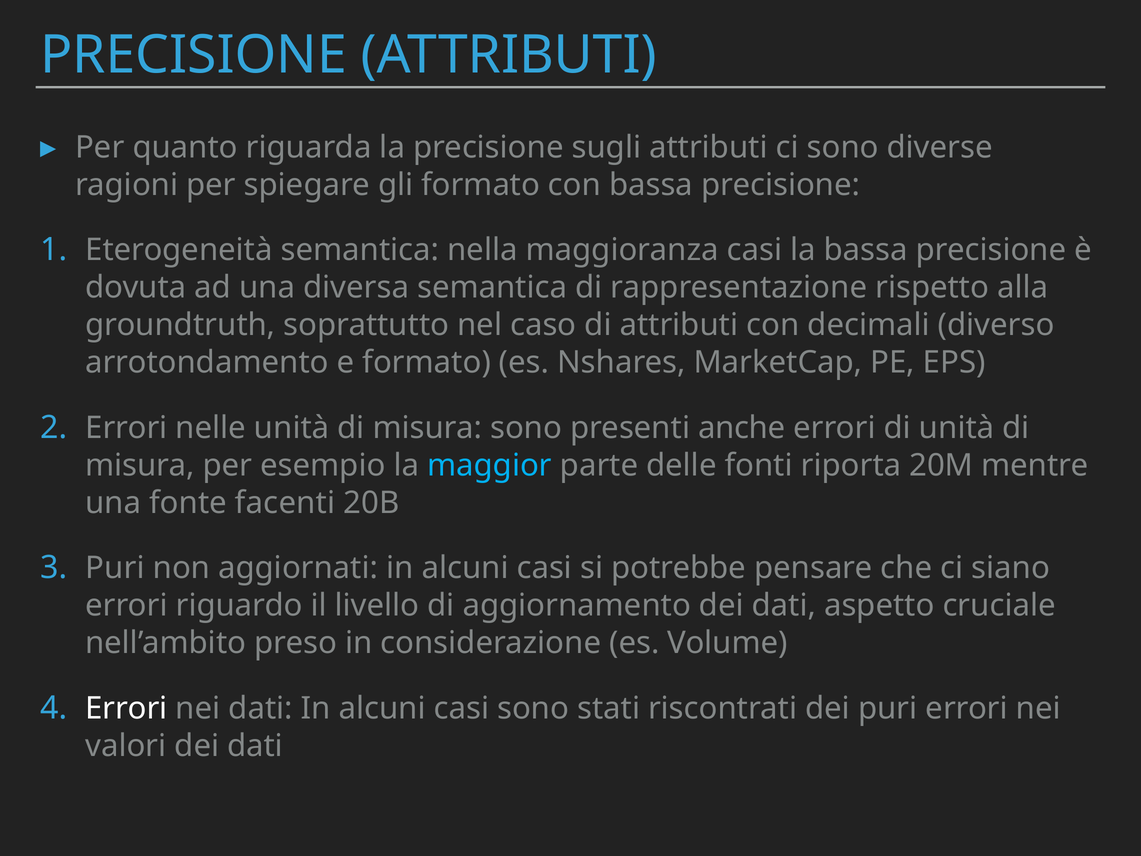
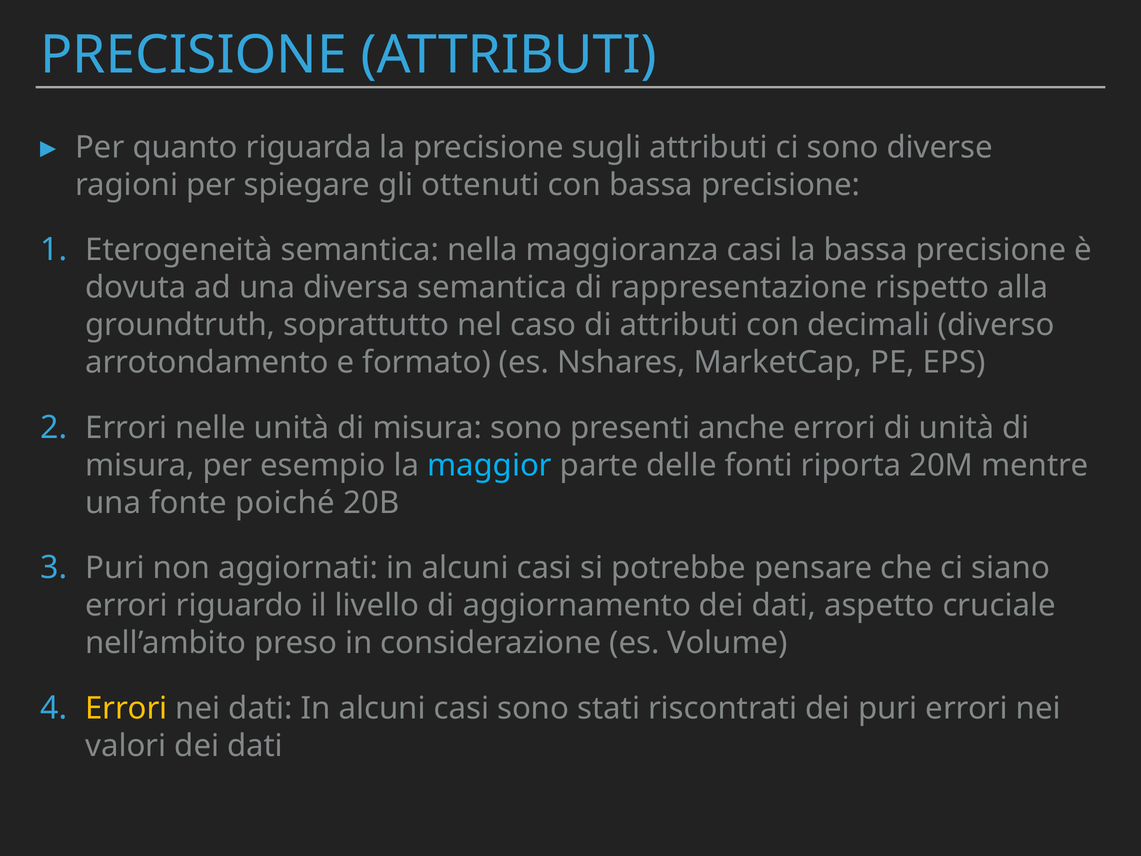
gli formato: formato -> ottenuti
facenti: facenti -> poiché
Errori at (126, 708) colour: white -> yellow
